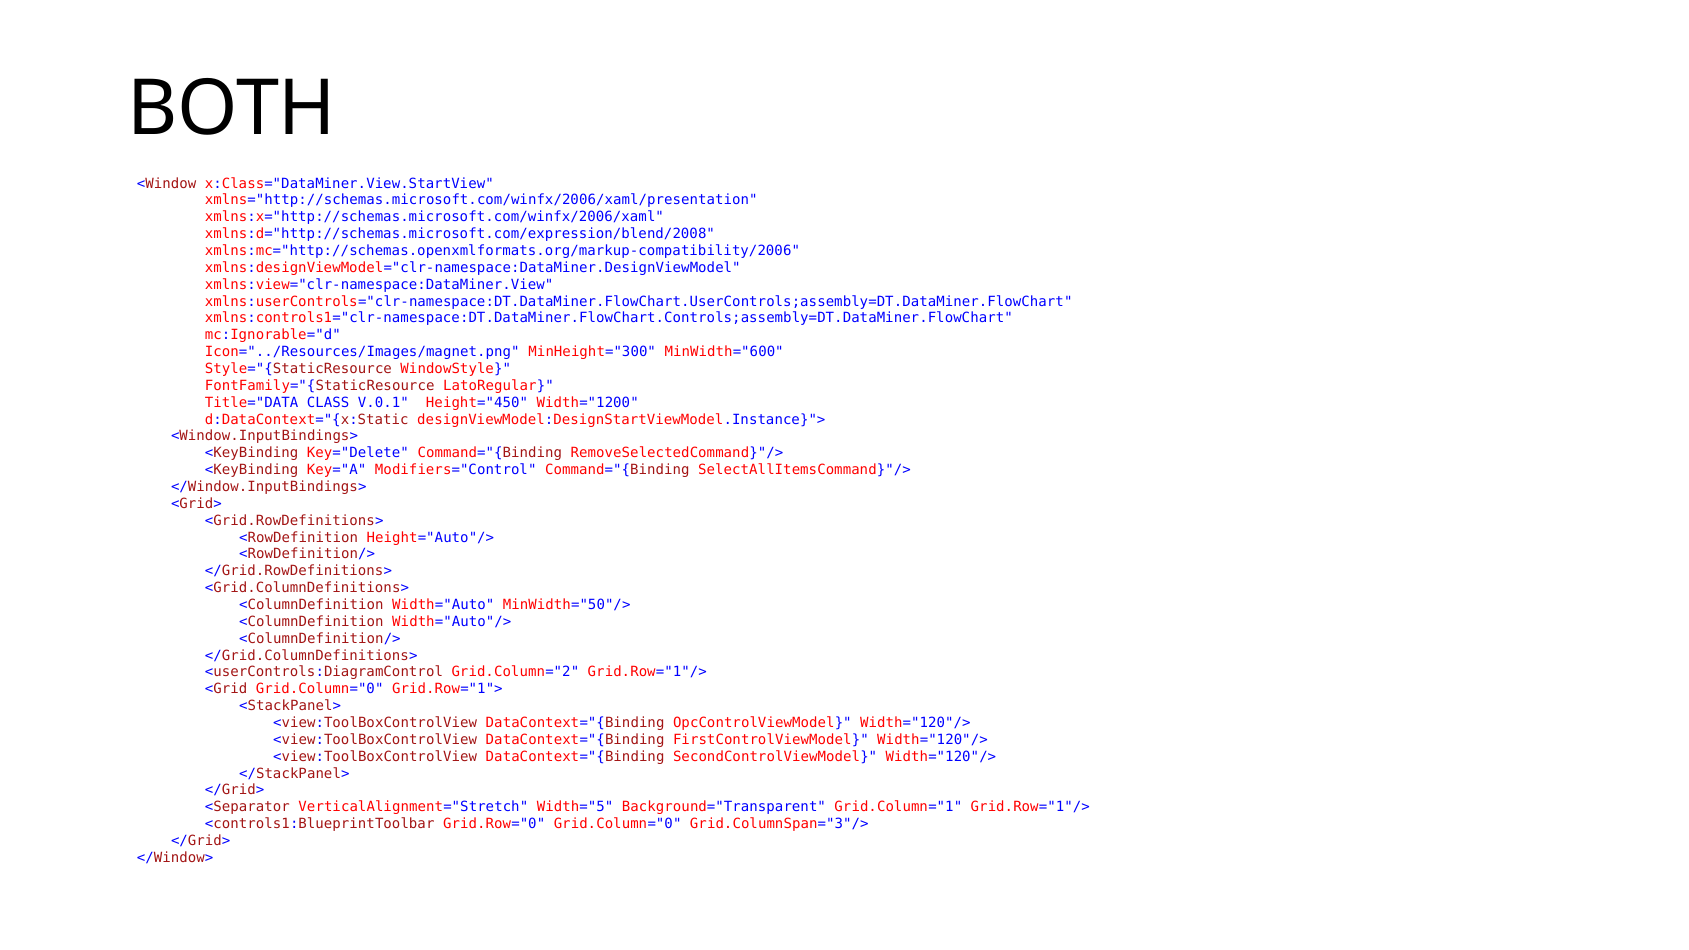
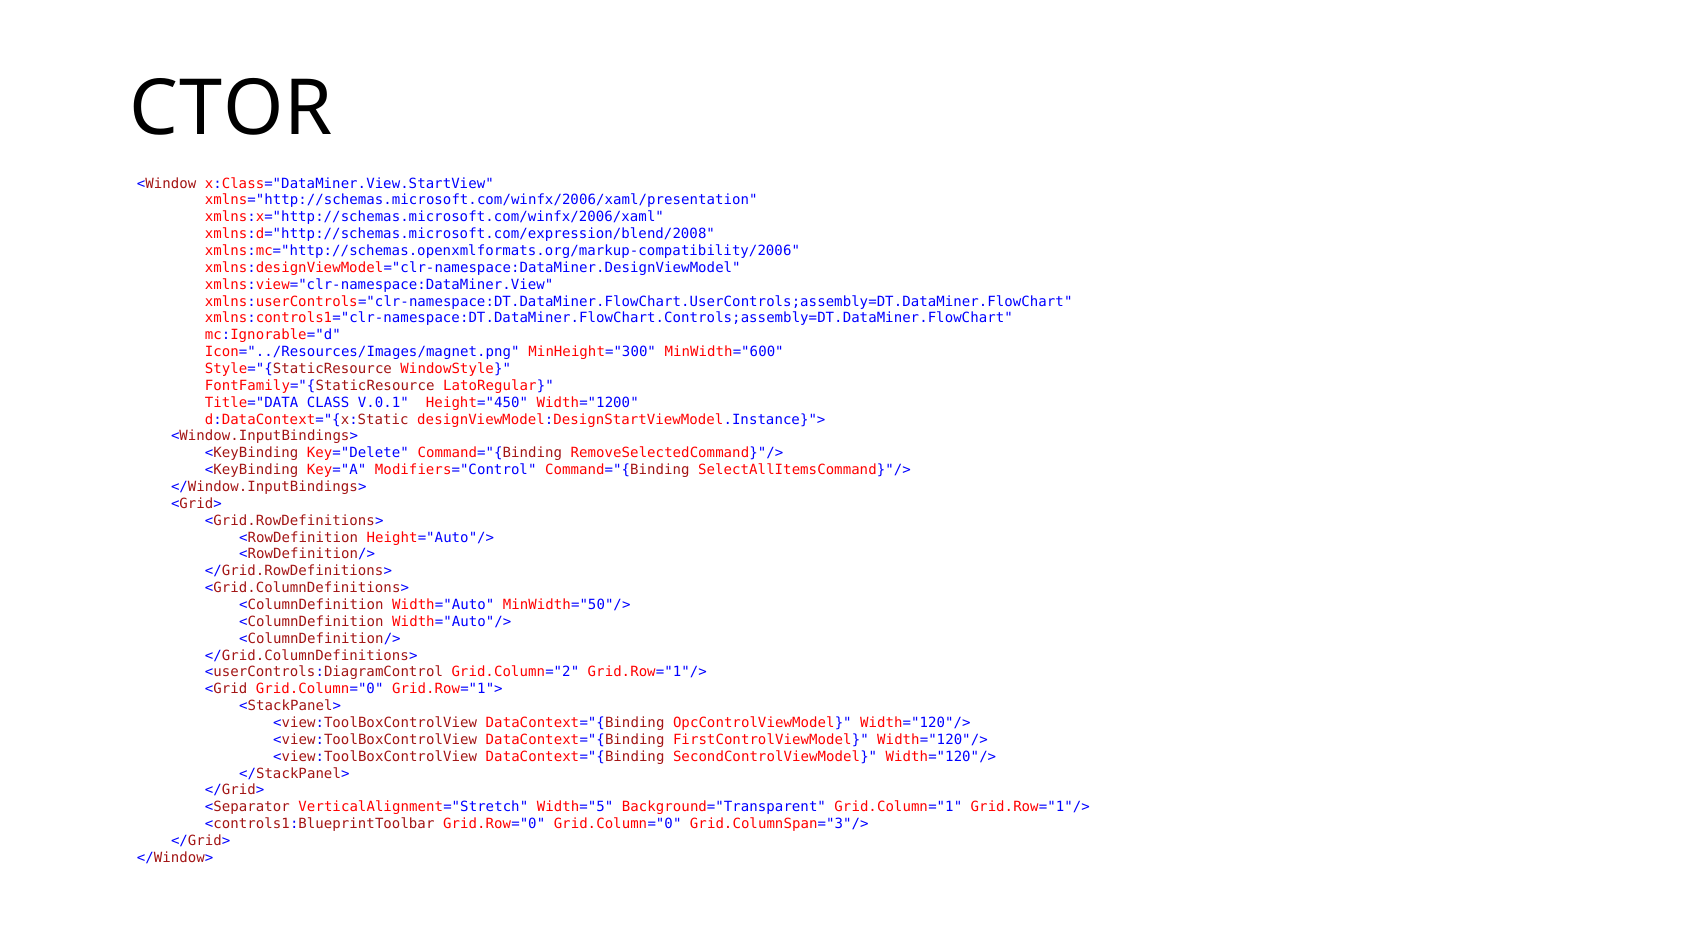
BOTH: BOTH -> CTOR
